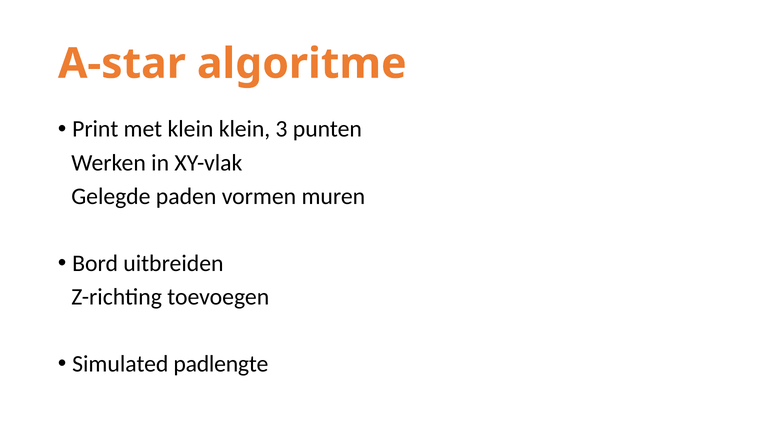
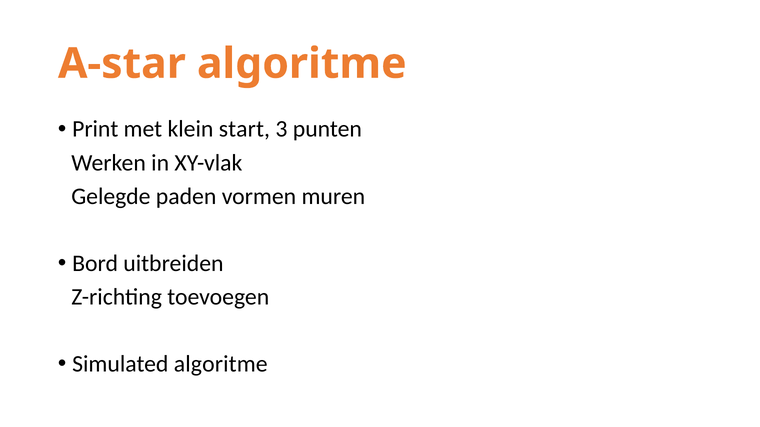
klein klein: klein -> start
Simulated padlengte: padlengte -> algoritme
